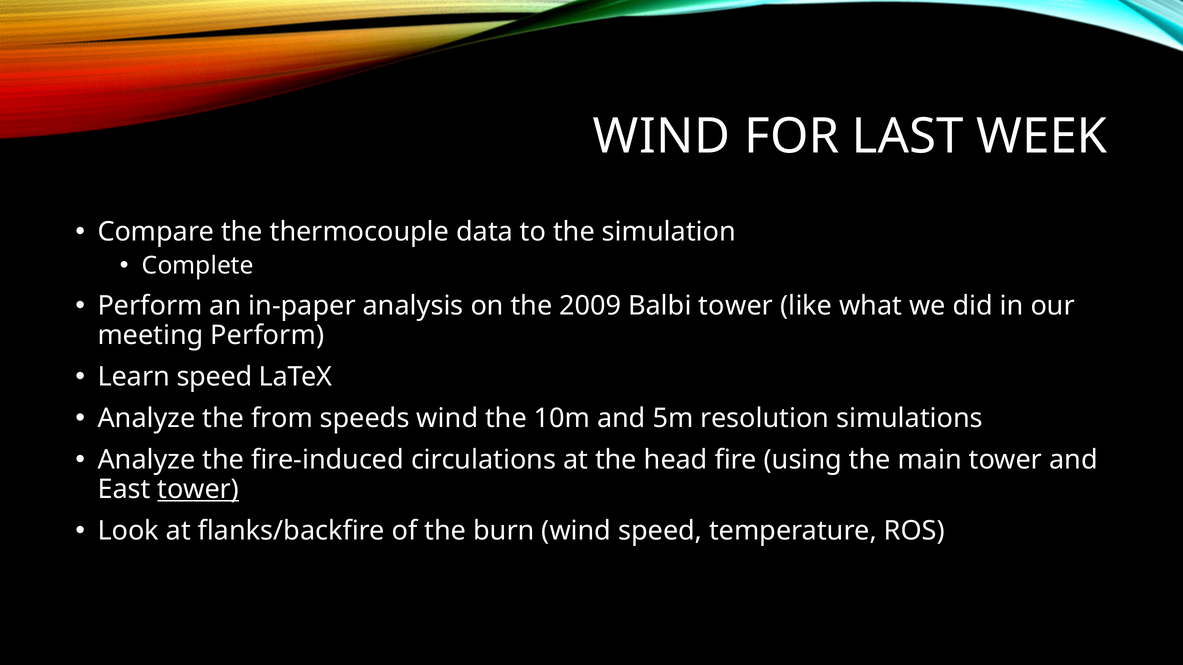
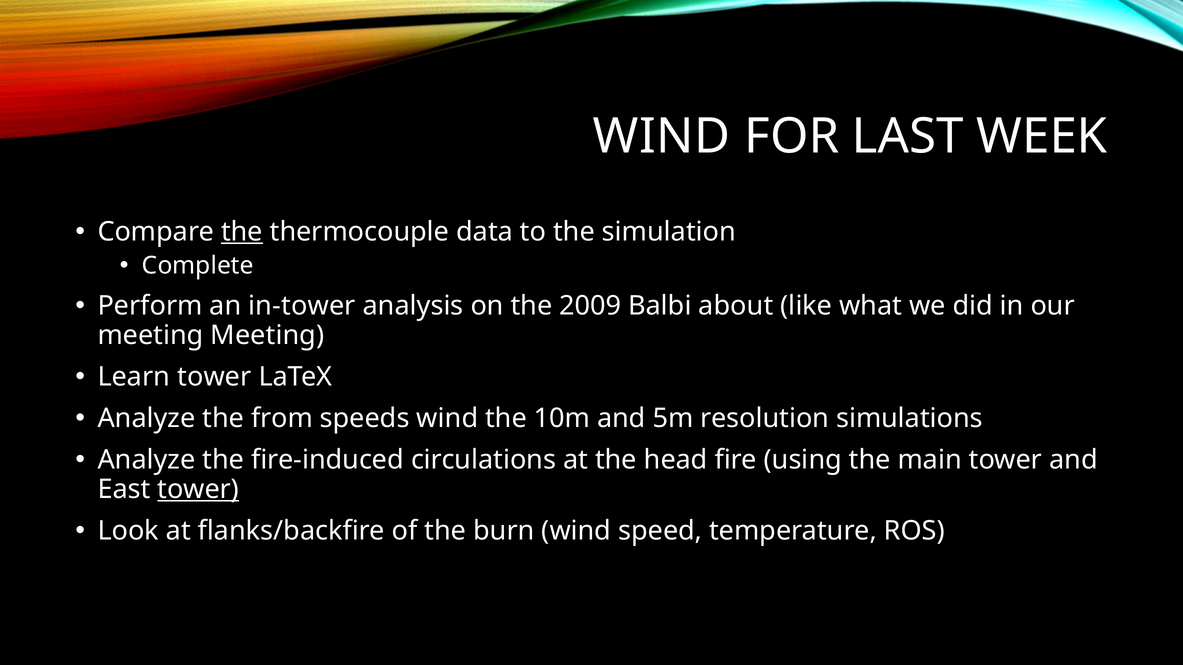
the at (242, 232) underline: none -> present
in-paper: in-paper -> in-tower
Balbi tower: tower -> about
meeting Perform: Perform -> Meeting
Learn speed: speed -> tower
